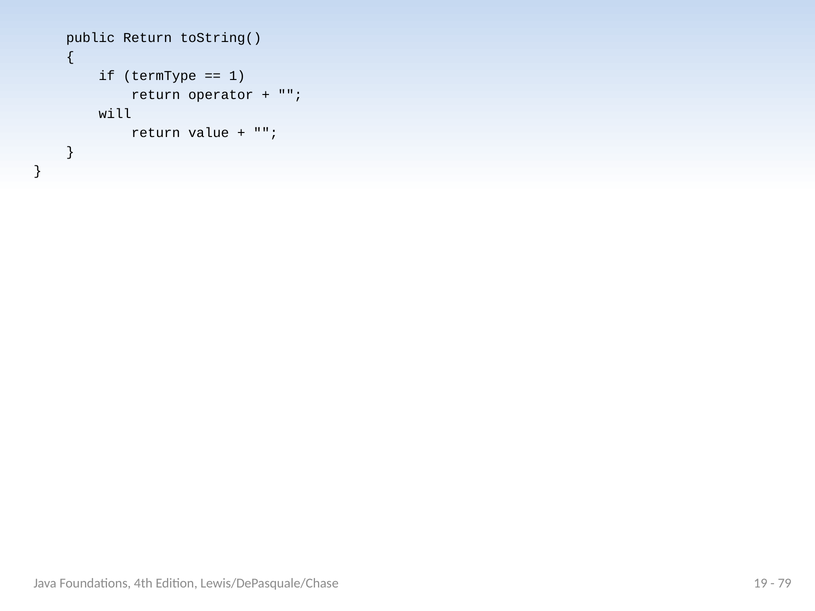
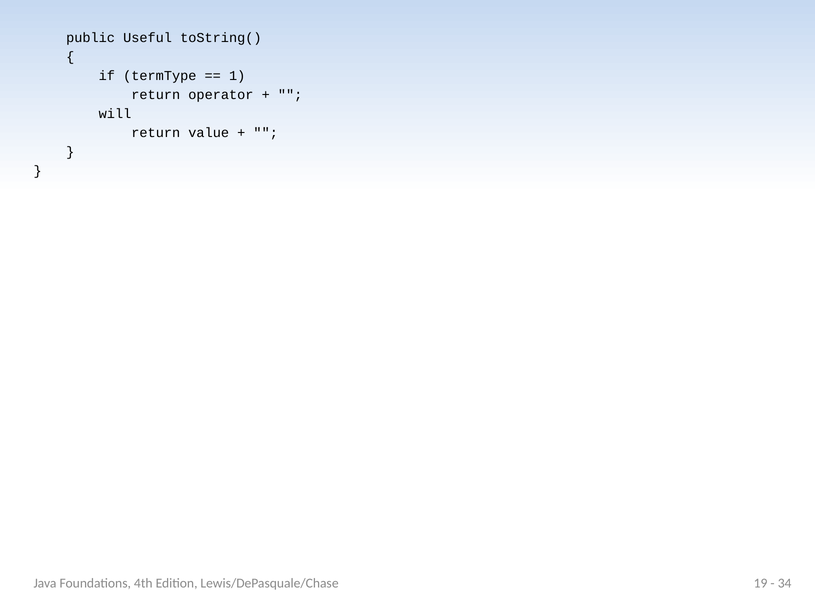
public Return: Return -> Useful
79: 79 -> 34
